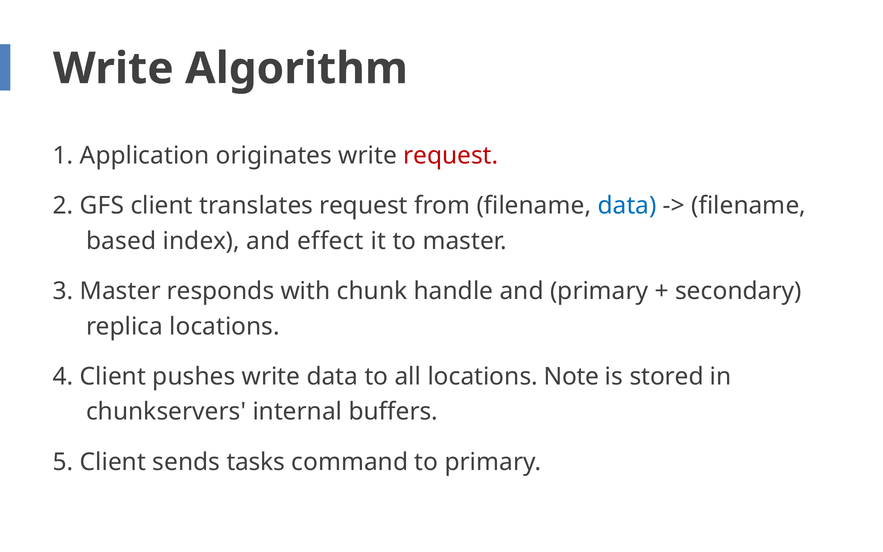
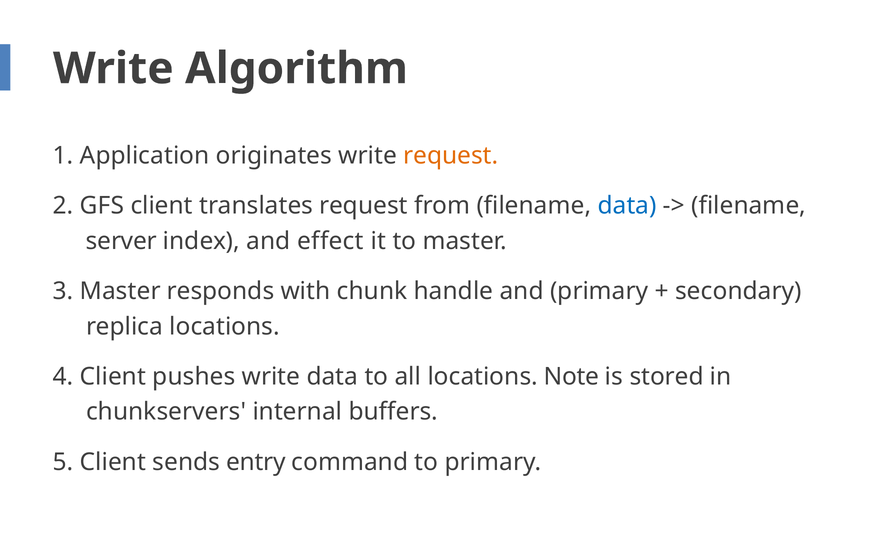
request at (451, 156) colour: red -> orange
based: based -> server
tasks: tasks -> entry
